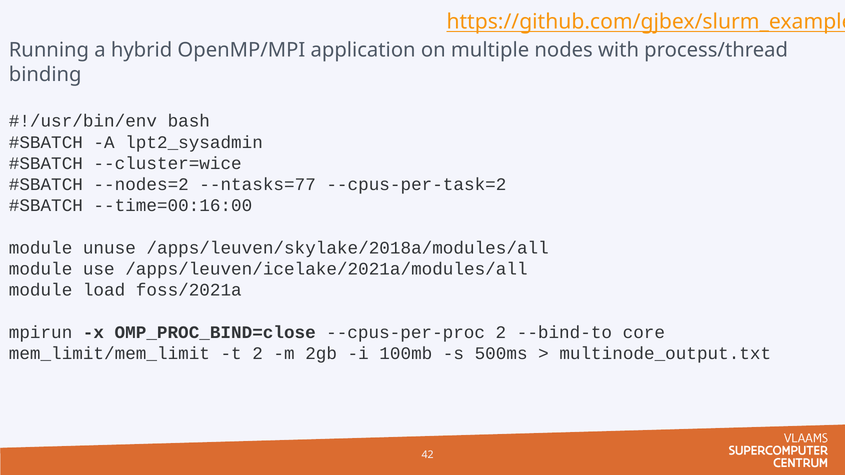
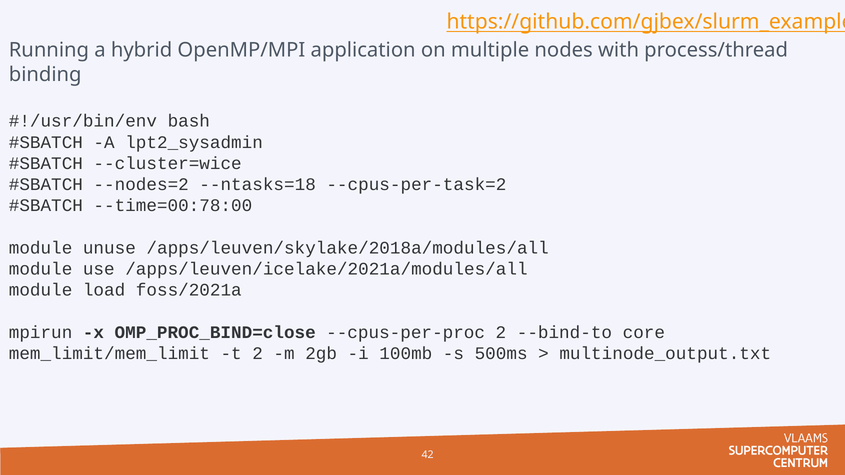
--ntasks=77: --ntasks=77 -> --ntasks=18
--time=00:16:00: --time=00:16:00 -> --time=00:78:00
